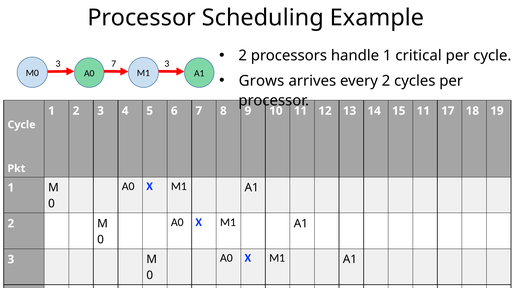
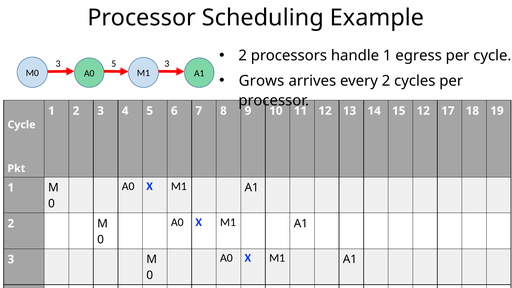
critical: critical -> egress
3 7: 7 -> 5
15 11: 11 -> 12
